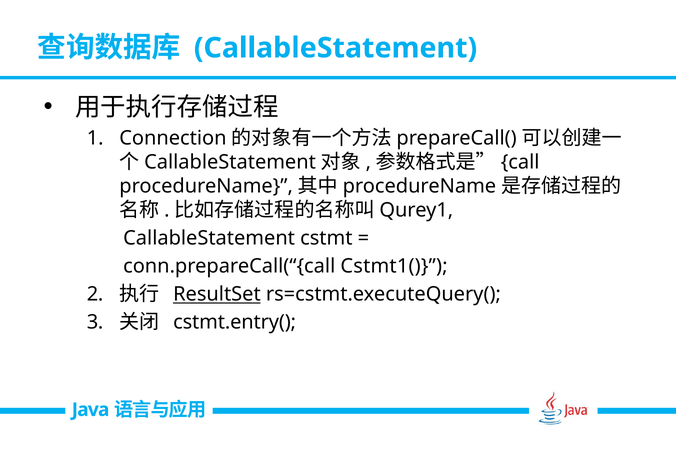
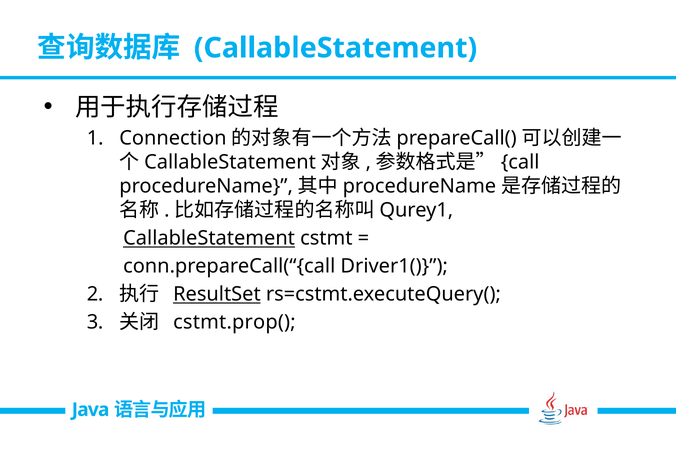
CallableStatement at (209, 239) underline: none -> present
Cstmt1(: Cstmt1( -> Driver1(
cstmt.entry(: cstmt.entry( -> cstmt.prop(
